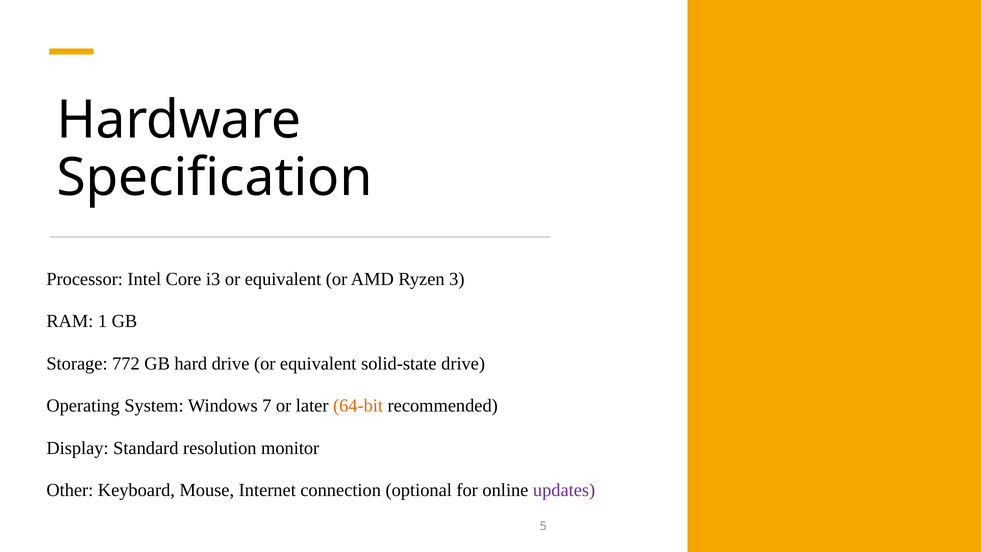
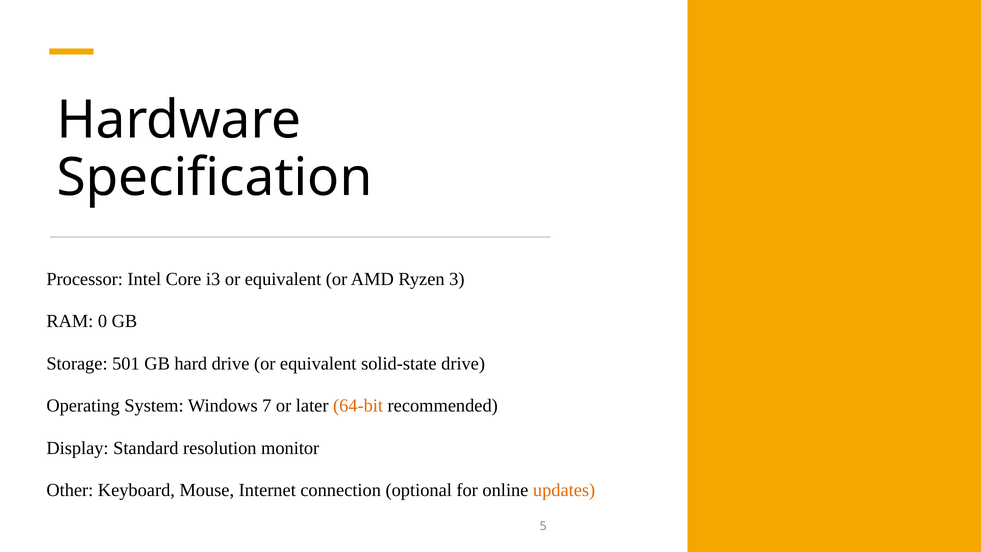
1: 1 -> 0
772: 772 -> 501
updates colour: purple -> orange
